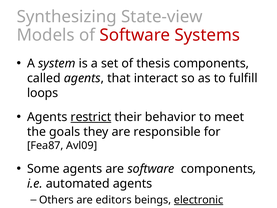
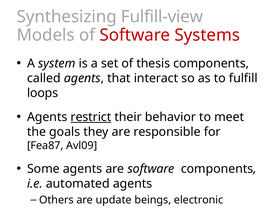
State-view: State-view -> Fulfill-view
editors: editors -> update
electronic underline: present -> none
